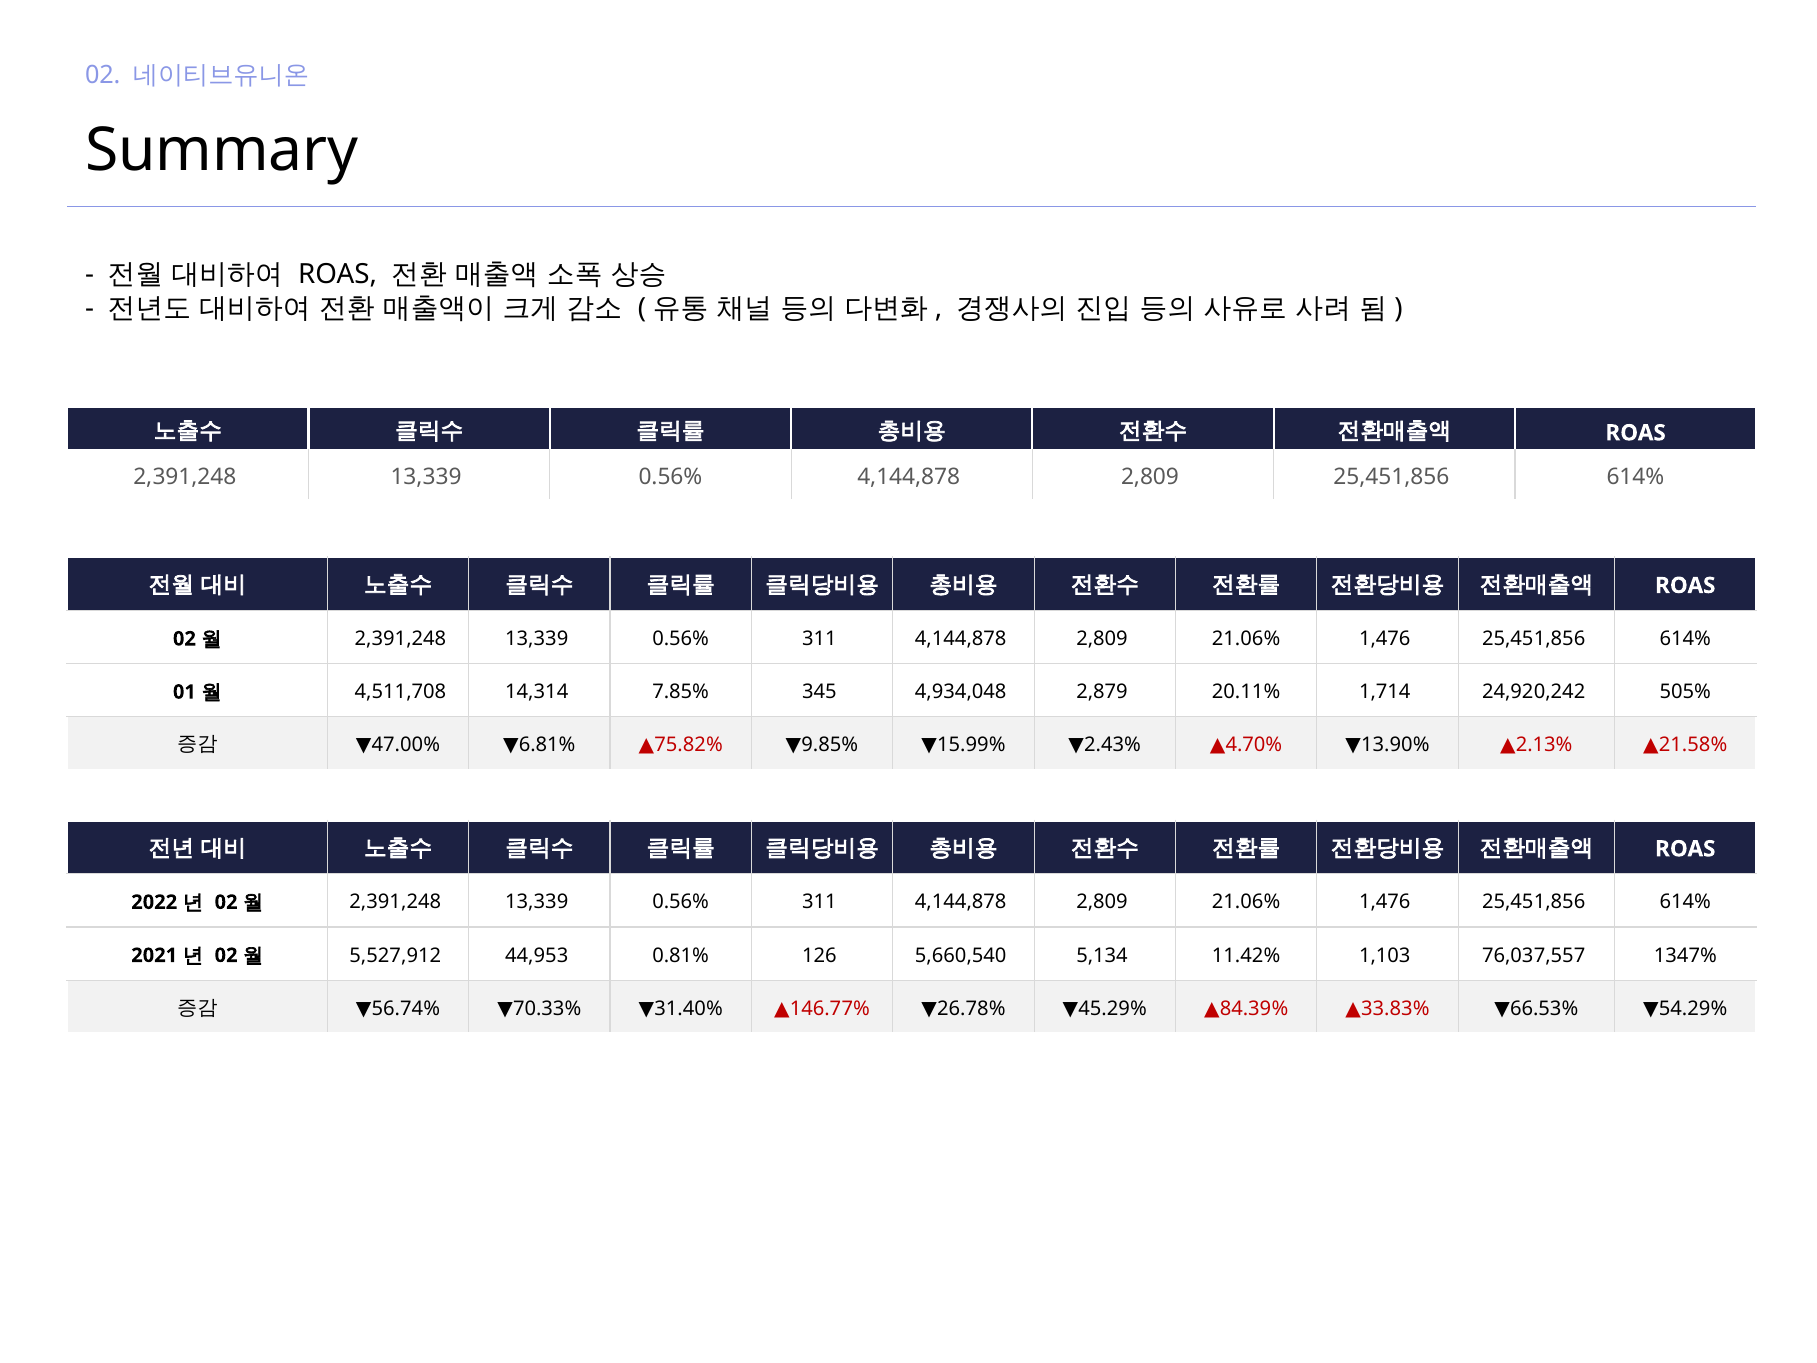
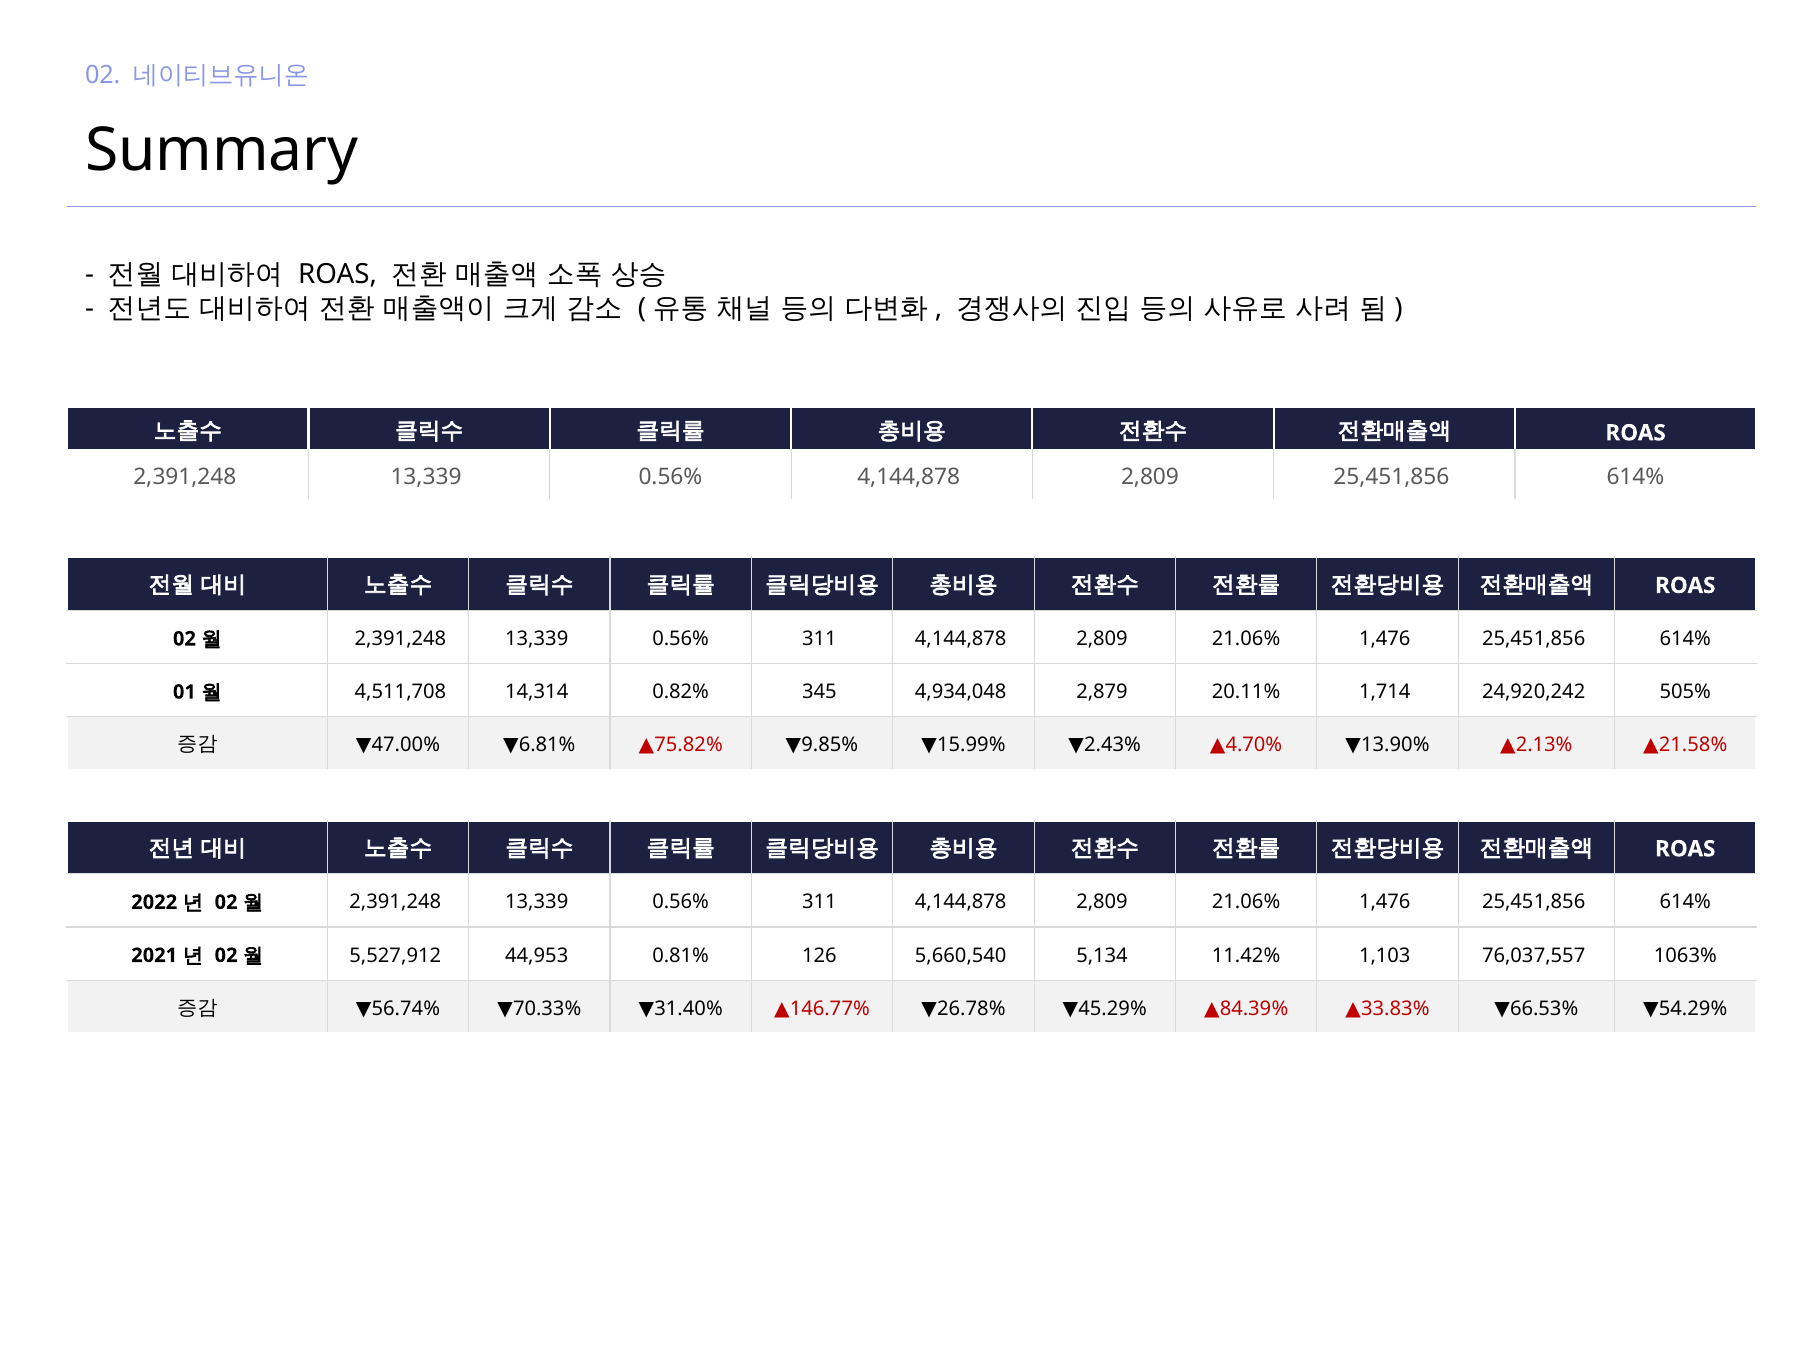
7.85%: 7.85% -> 0.82%
1347%: 1347% -> 1063%
